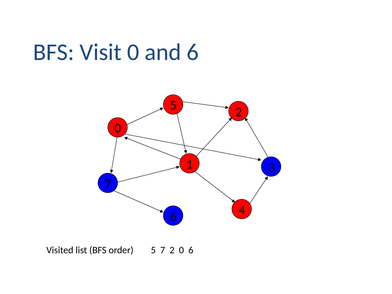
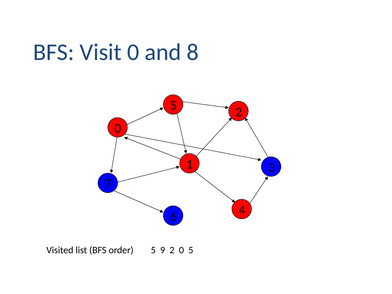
and 6: 6 -> 8
5 7: 7 -> 9
0 6: 6 -> 5
